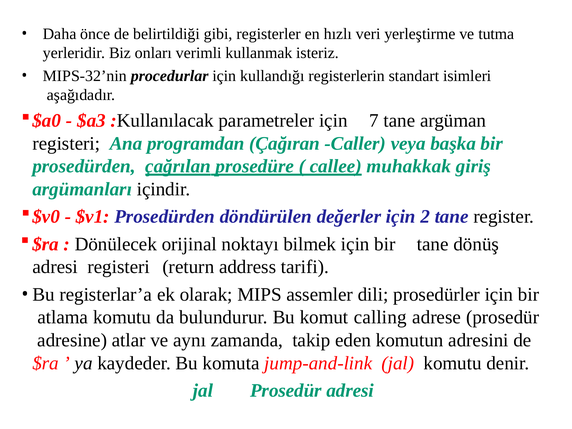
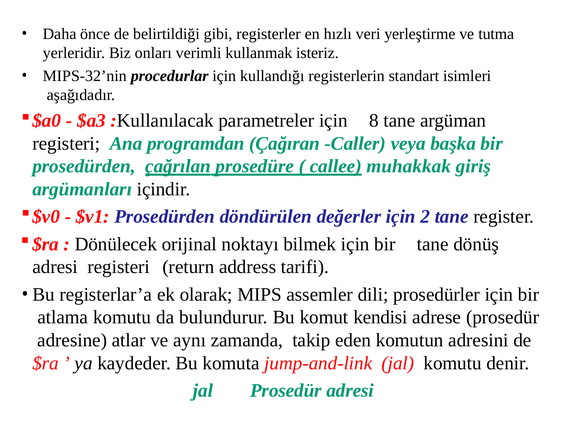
7: 7 -> 8
calling: calling -> kendisi
